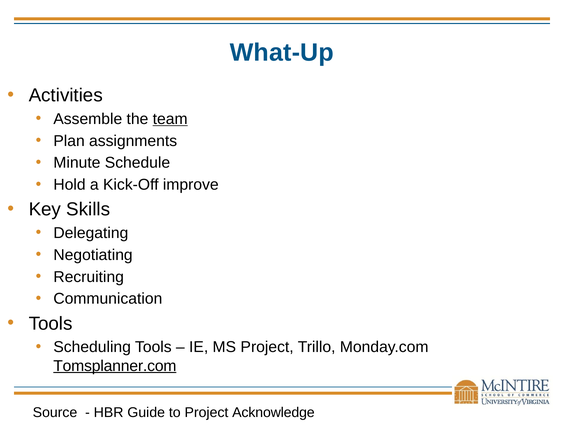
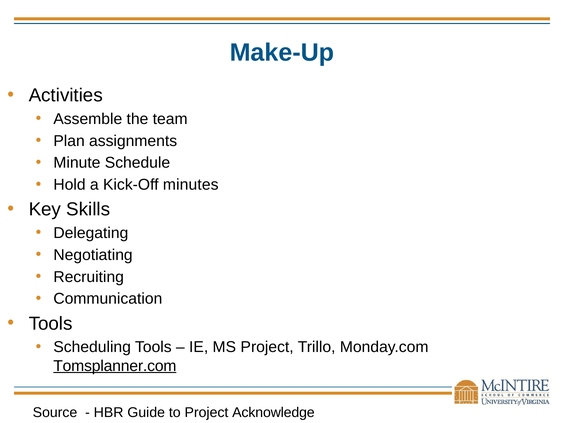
What-Up: What-Up -> Make-Up
team underline: present -> none
improve: improve -> minutes
